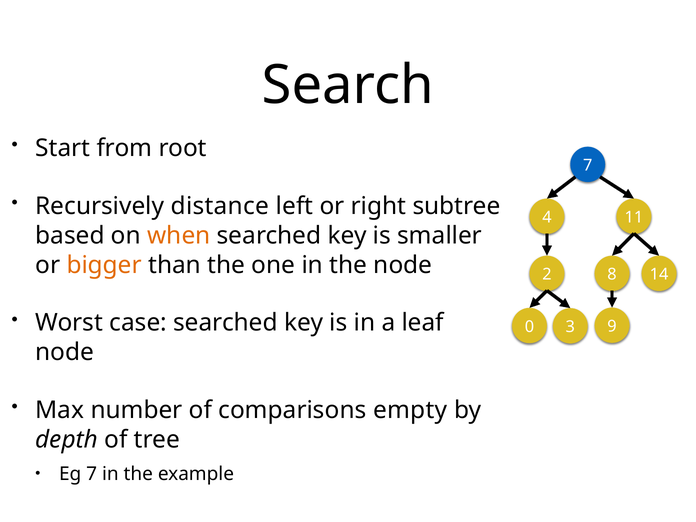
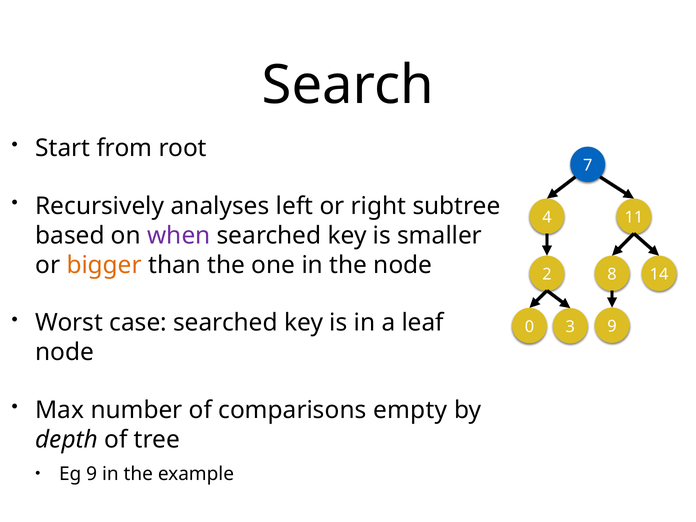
distance: distance -> analyses
when colour: orange -> purple
Eg 7: 7 -> 9
